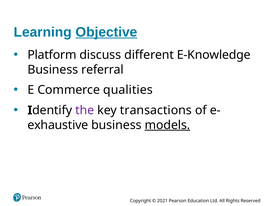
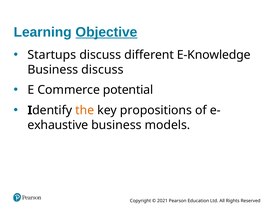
Platform: Platform -> Startups
Business referral: referral -> discuss
qualities: qualities -> potential
the colour: purple -> orange
transactions: transactions -> propositions
models underline: present -> none
